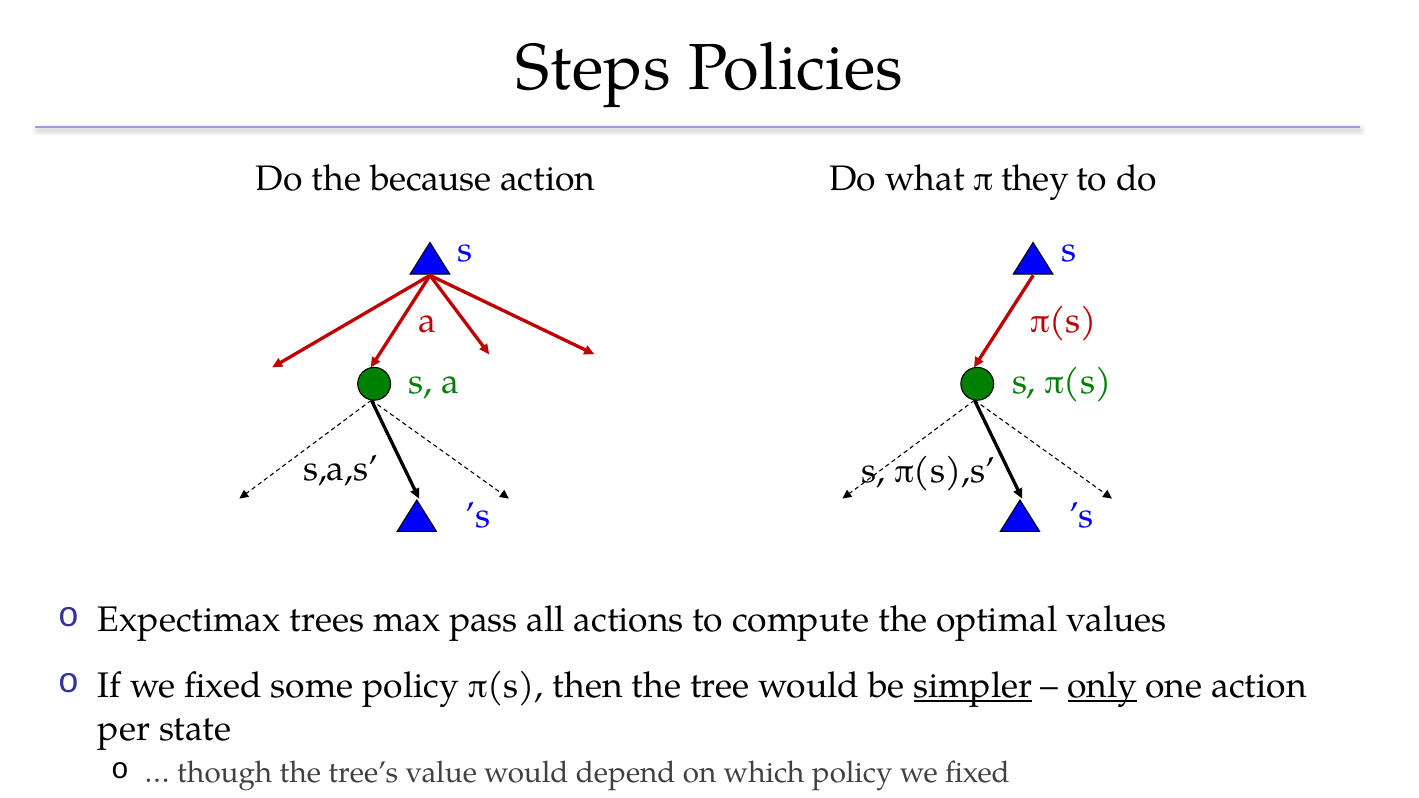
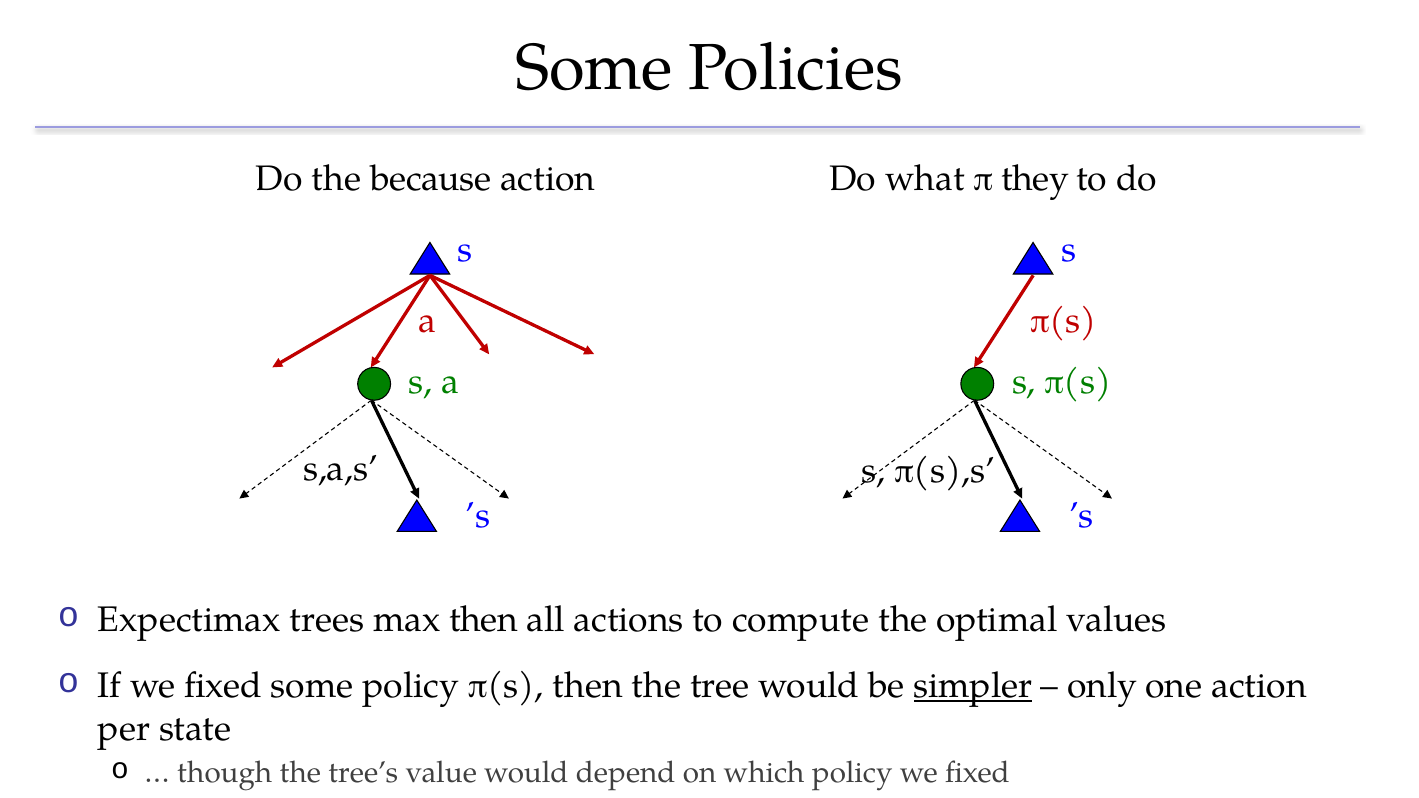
Steps at (593, 68): Steps -> Some
max pass: pass -> then
only underline: present -> none
